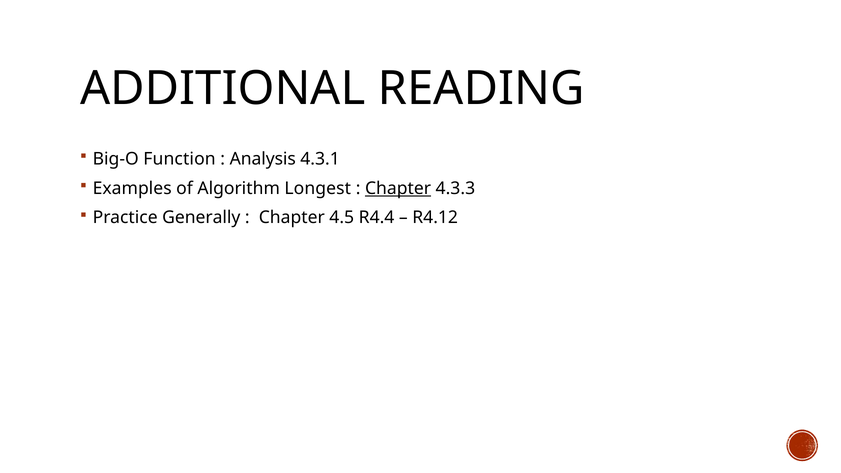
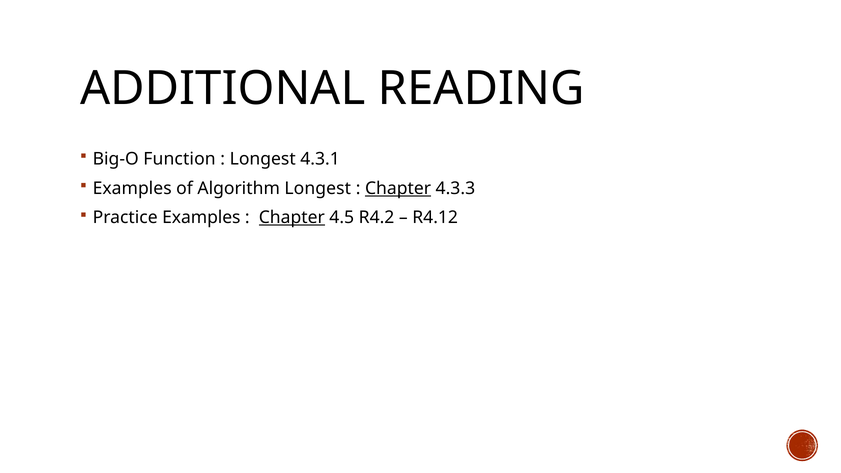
Analysis at (263, 159): Analysis -> Longest
Practice Generally: Generally -> Examples
Chapter at (292, 218) underline: none -> present
R4.4: R4.4 -> R4.2
